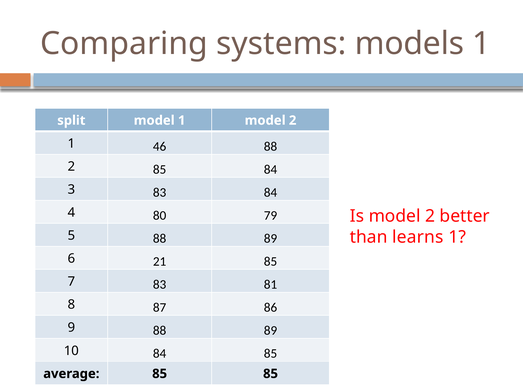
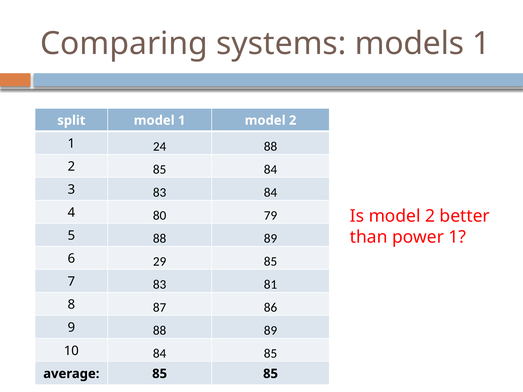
46: 46 -> 24
learns: learns -> power
21: 21 -> 29
